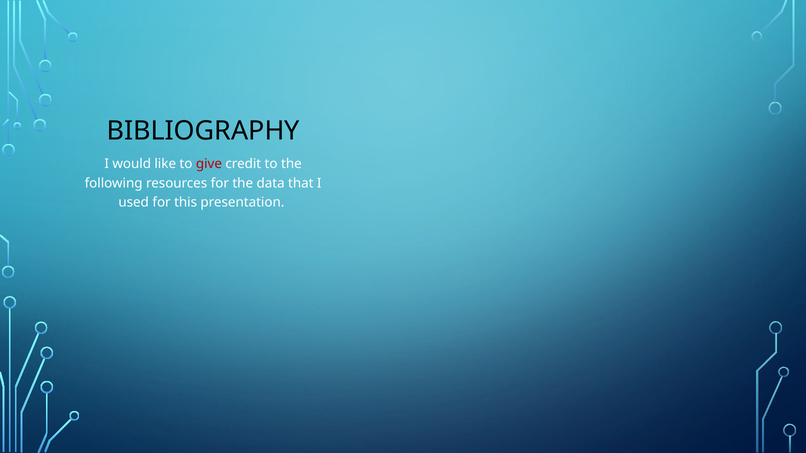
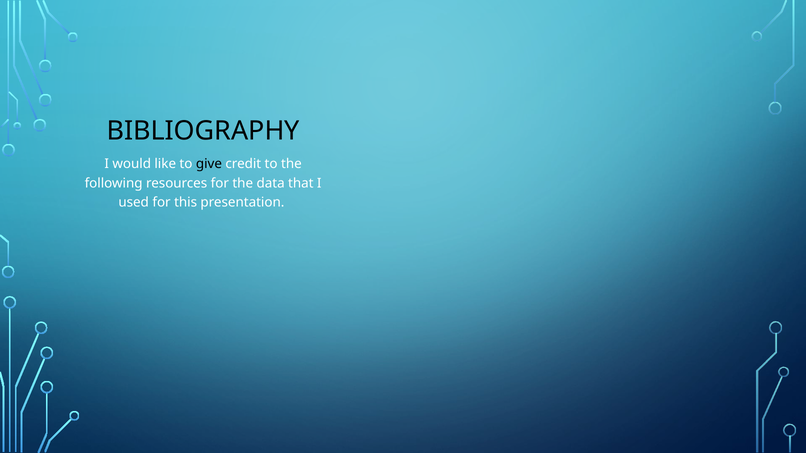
give colour: red -> black
